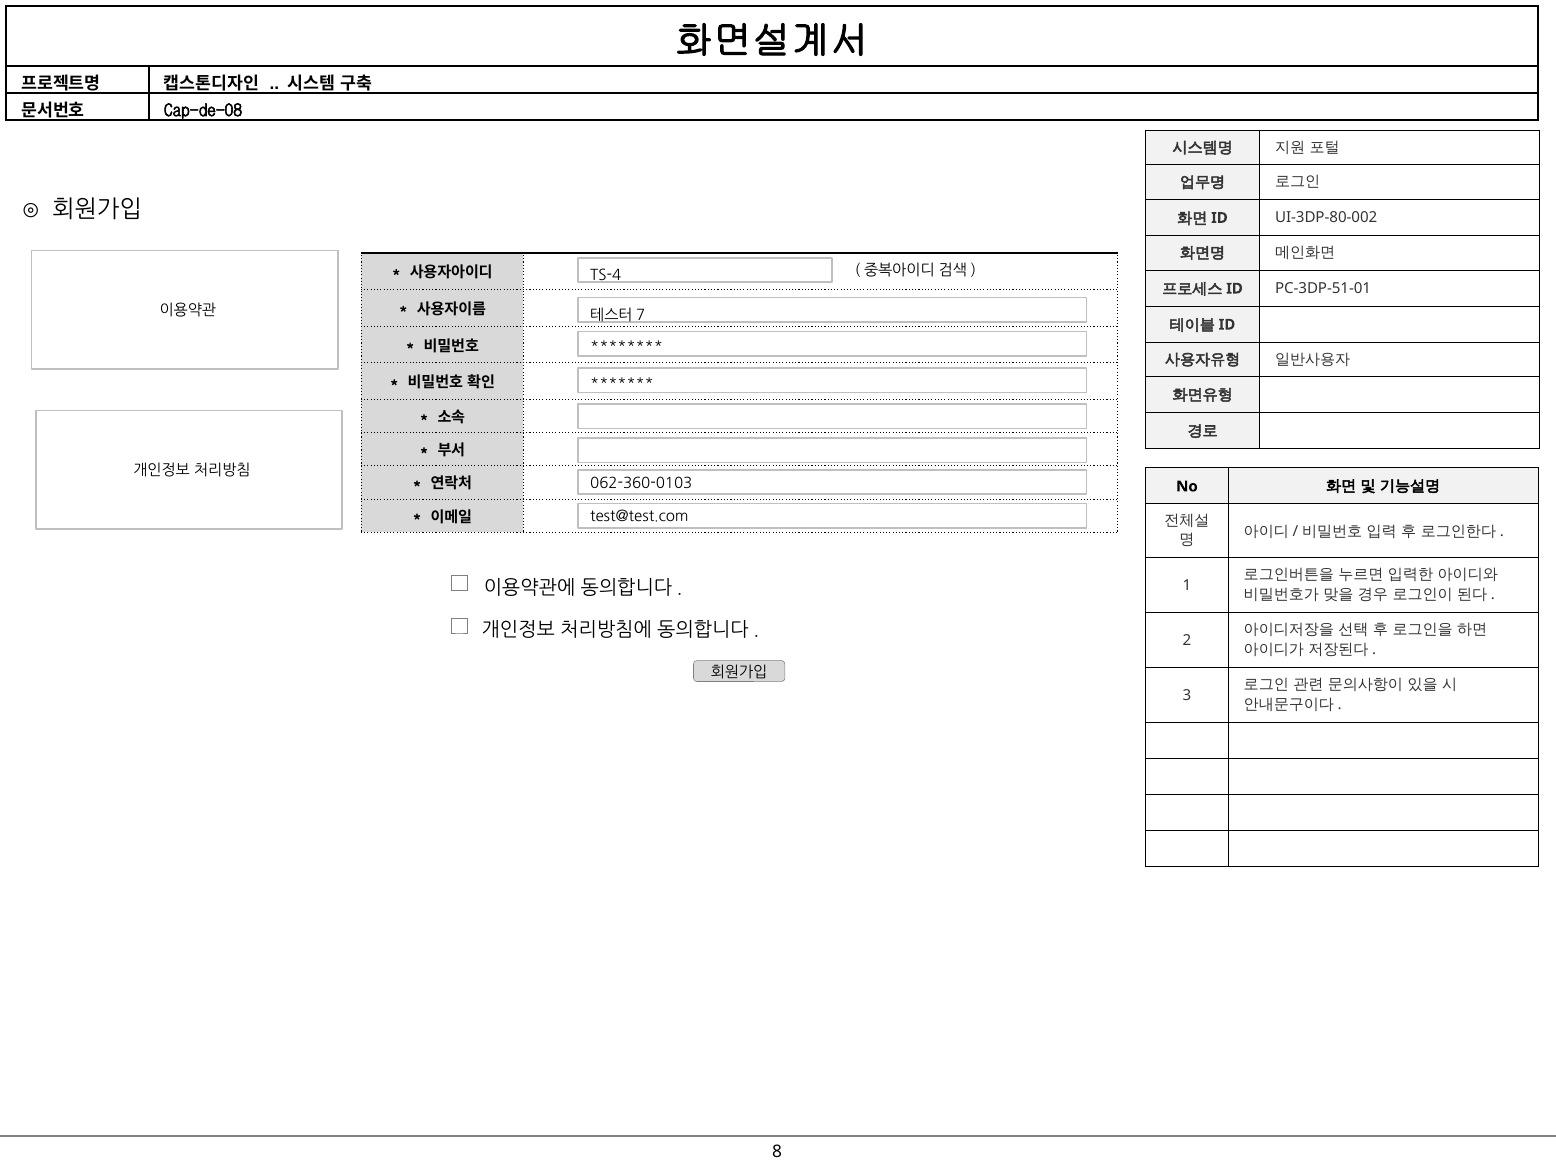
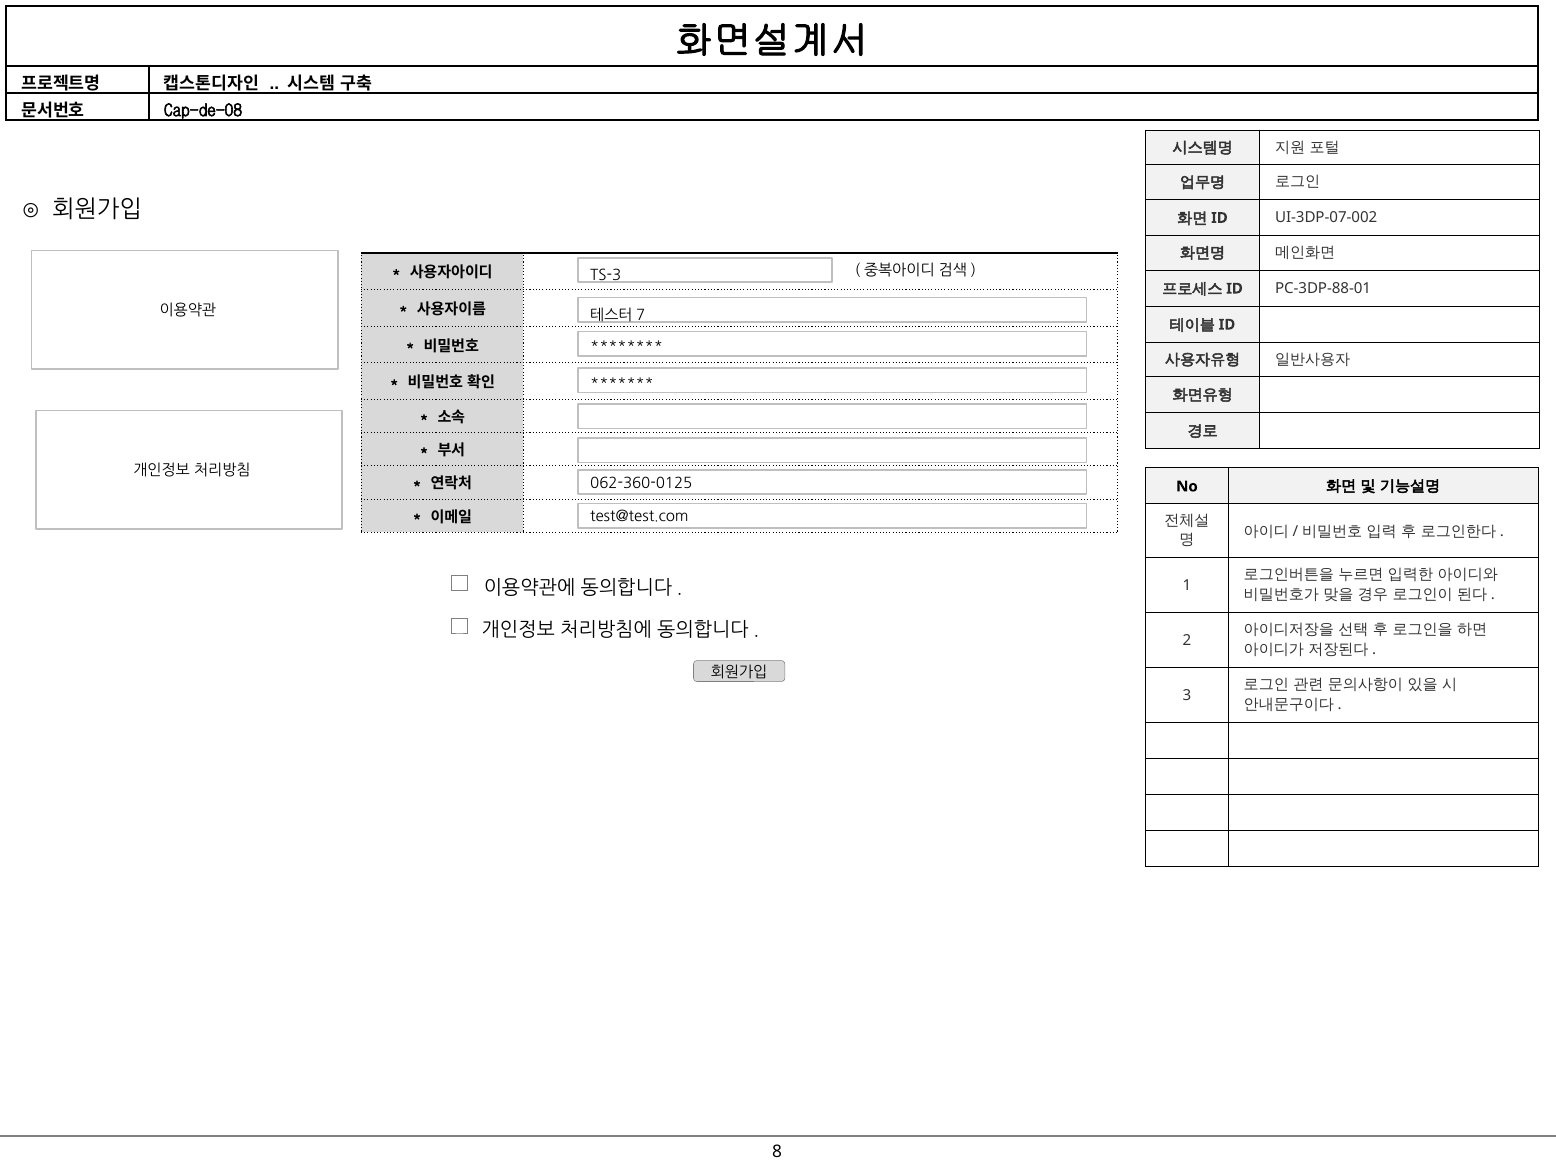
UI-3DP-80-002: UI-3DP-80-002 -> UI-3DP-07-002
TS-4: TS-4 -> TS-3
PC-3DP-51-01: PC-3DP-51-01 -> PC-3DP-88-01
062-360-0103: 062-360-0103 -> 062-360-0125
